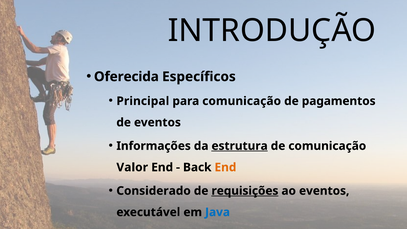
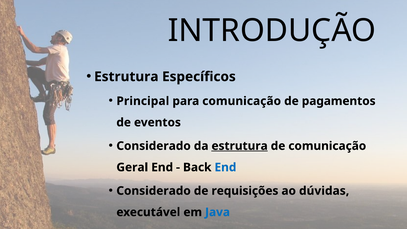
Oferecida at (126, 77): Oferecida -> Estrutura
Informações at (154, 146): Informações -> Considerado
Valor: Valor -> Geral
End at (225, 167) colour: orange -> blue
requisições underline: present -> none
ao eventos: eventos -> dúvidas
